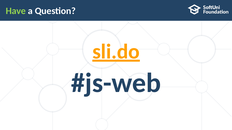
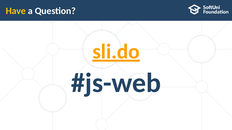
Have colour: light green -> yellow
